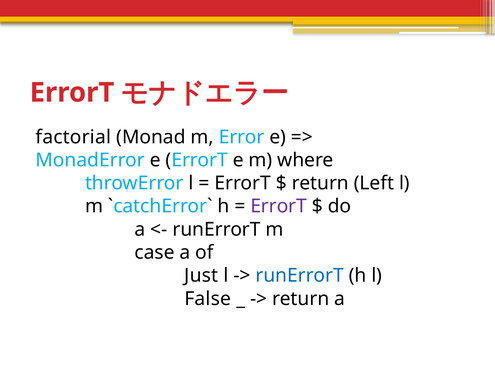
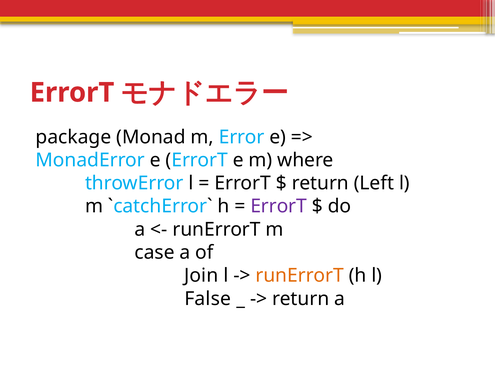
factorial: factorial -> package
Just: Just -> Join
runErrorT at (300, 276) colour: blue -> orange
